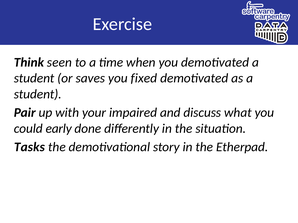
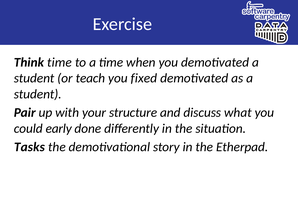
Think seen: seen -> time
saves: saves -> teach
impaired: impaired -> structure
